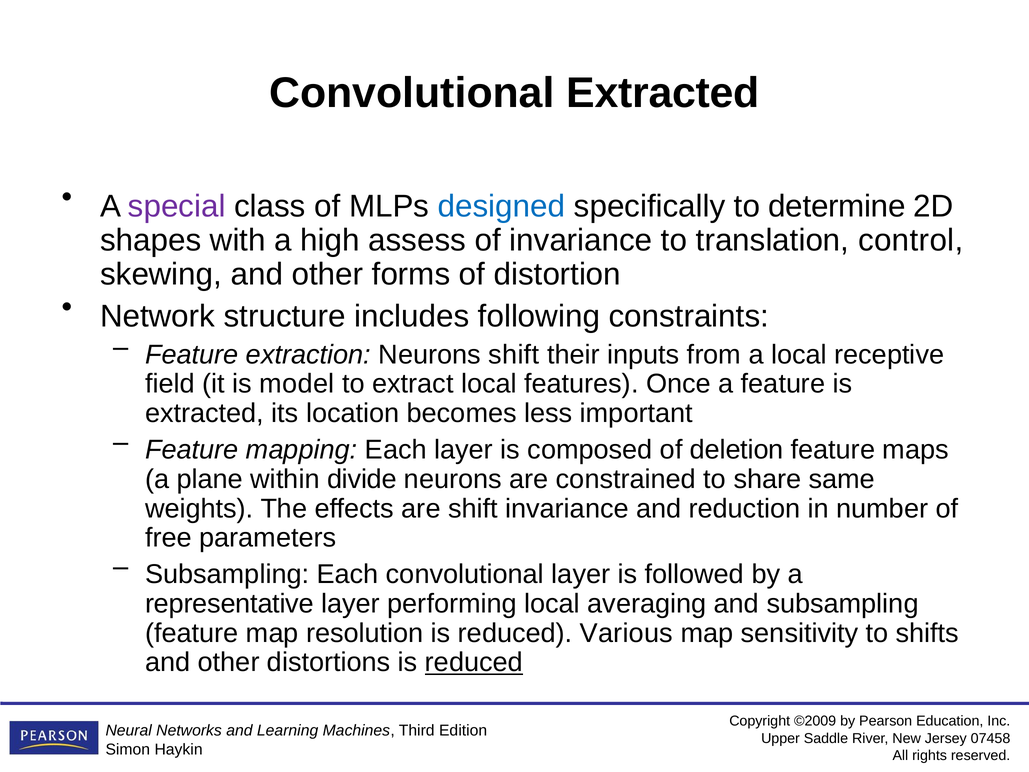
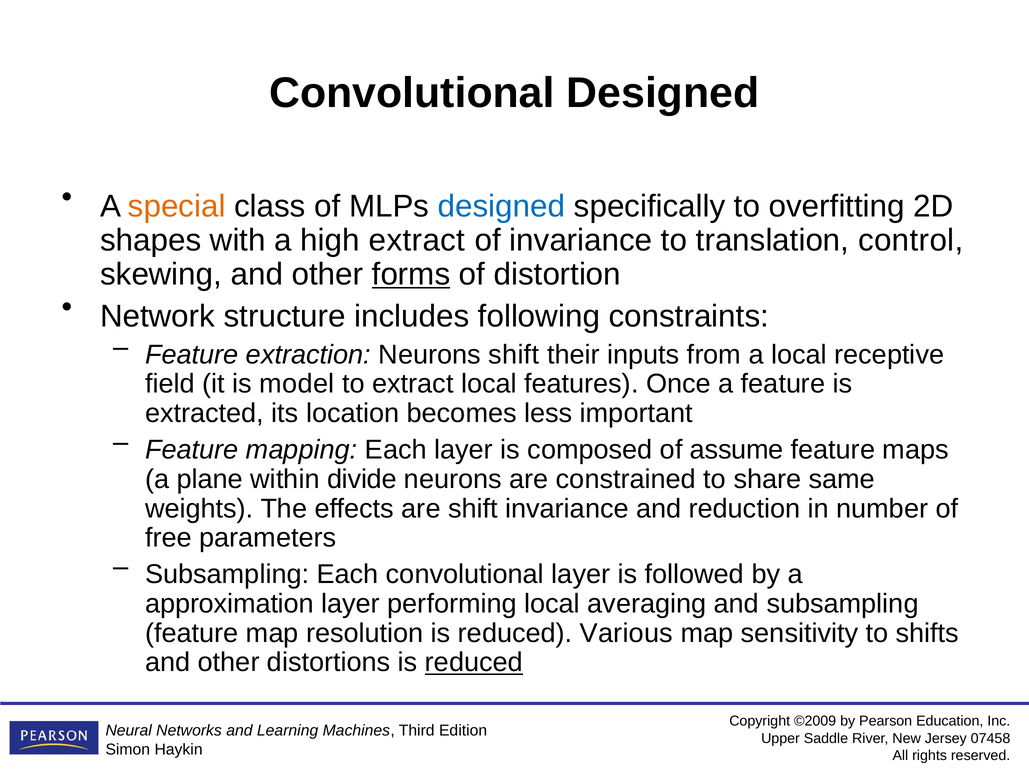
Convolutional Extracted: Extracted -> Designed
special colour: purple -> orange
determine: determine -> overfitting
high assess: assess -> extract
forms underline: none -> present
deletion: deletion -> assume
representative: representative -> approximation
